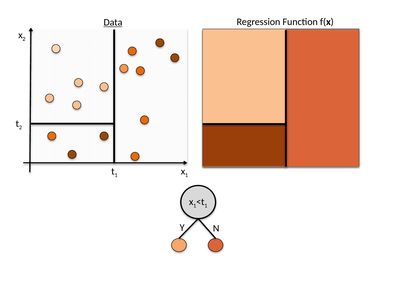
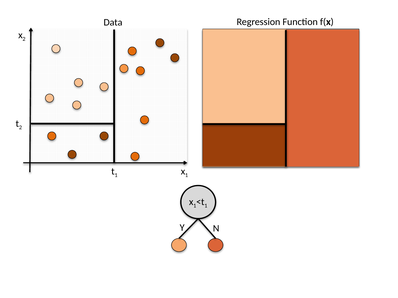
Data underline: present -> none
